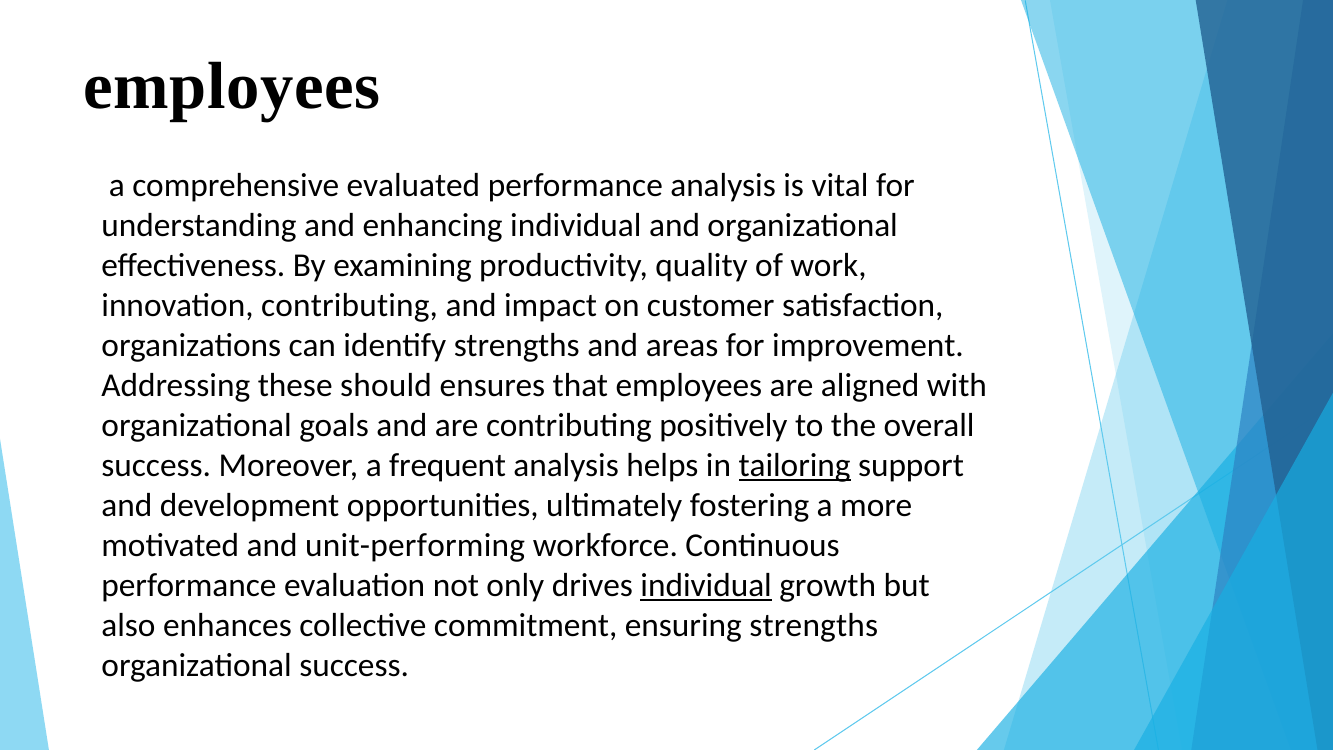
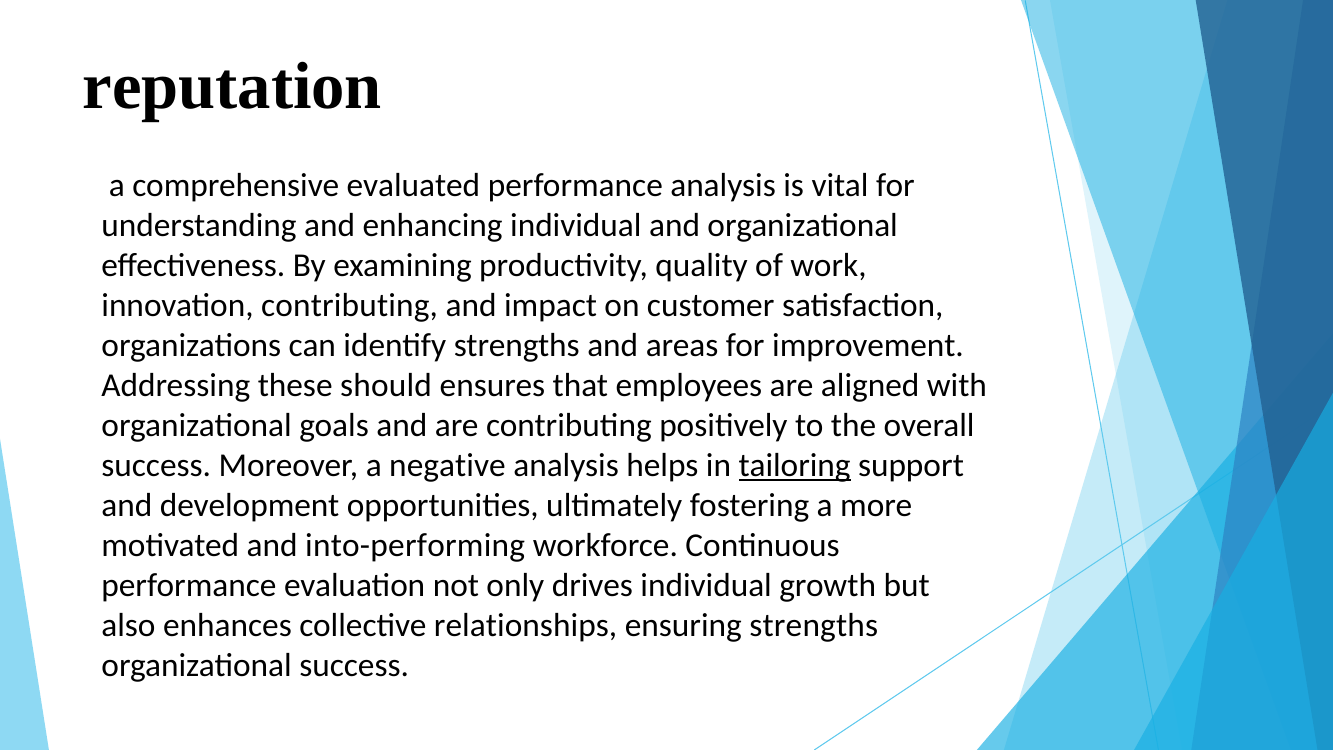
employees at (232, 87): employees -> reputation
frequent: frequent -> negative
unit-performing: unit-performing -> into-performing
individual at (706, 585) underline: present -> none
commitment: commitment -> relationships
